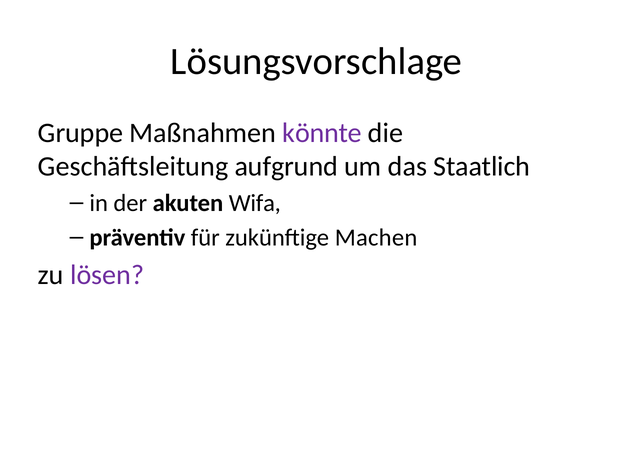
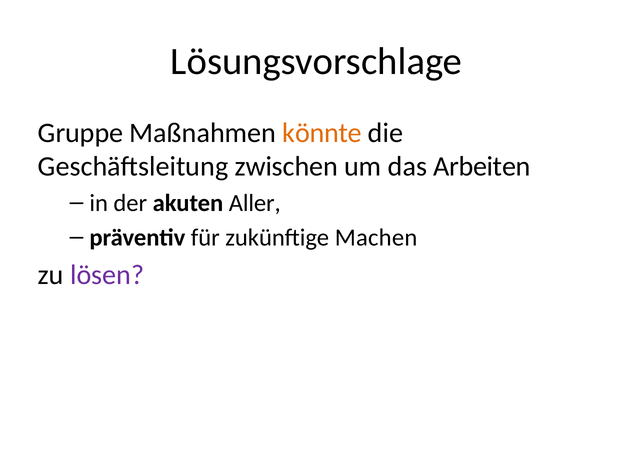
könnte colour: purple -> orange
aufgrund: aufgrund -> zwischen
Staatlich: Staatlich -> Arbeiten
Wifa: Wifa -> Aller
